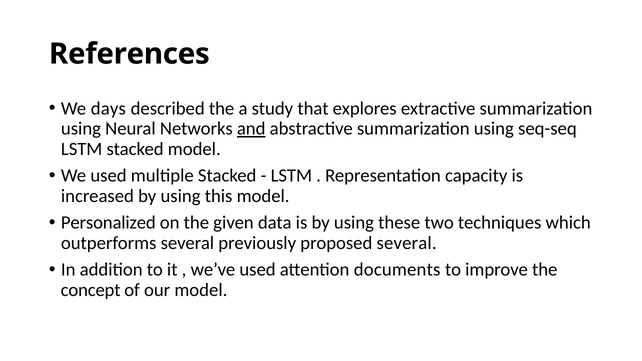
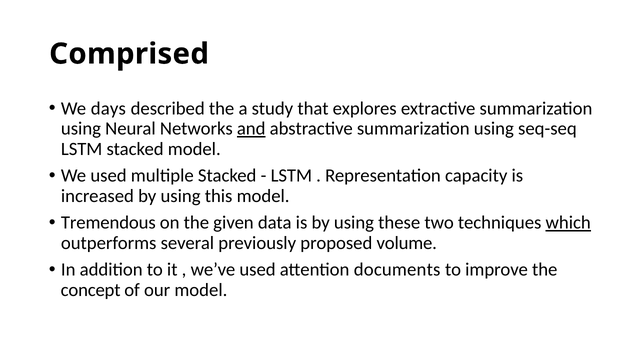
References: References -> Comprised
Personalized: Personalized -> Tremendous
which underline: none -> present
proposed several: several -> volume
